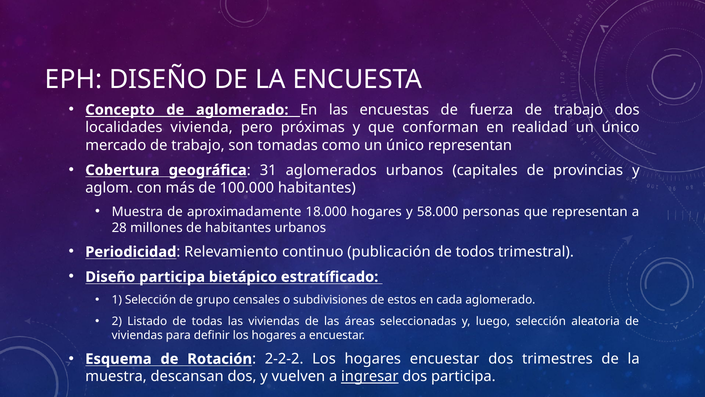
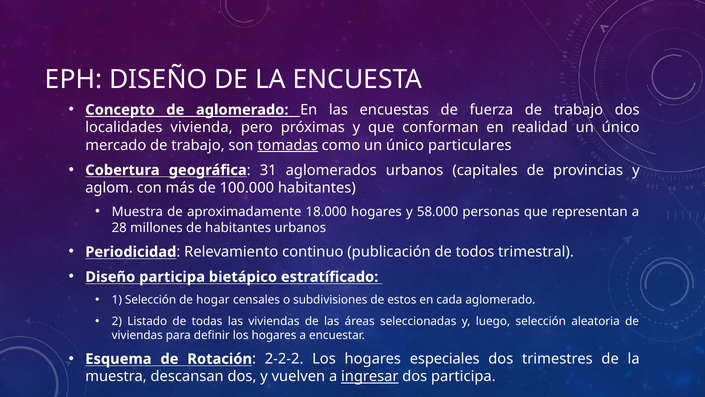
tomadas underline: none -> present
único representan: representan -> particulares
grupo: grupo -> hogar
hogares encuestar: encuestar -> especiales
